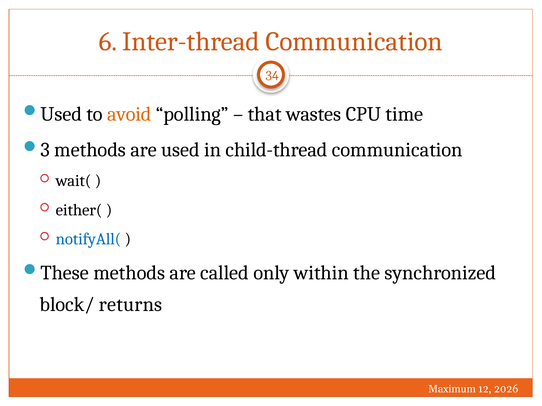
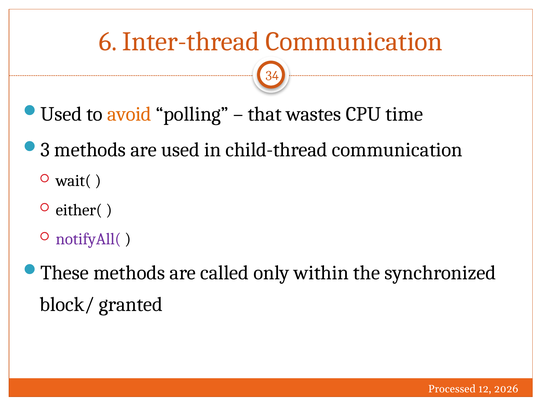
notifyAll( colour: blue -> purple
returns: returns -> granted
Maximum: Maximum -> Processed
